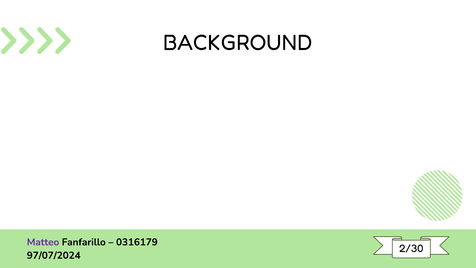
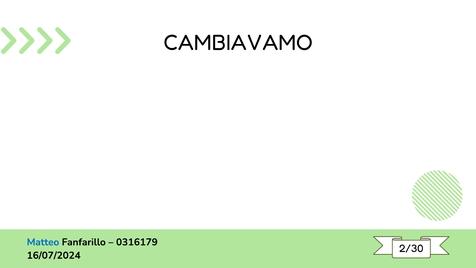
BACKGROUND: BACKGROUND -> CAMBIAVAMO
Matteo colour: purple -> blue
97/07/2024: 97/07/2024 -> 16/07/2024
